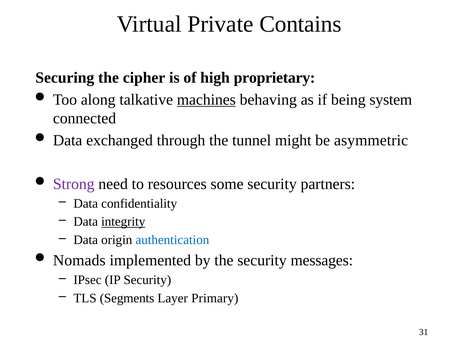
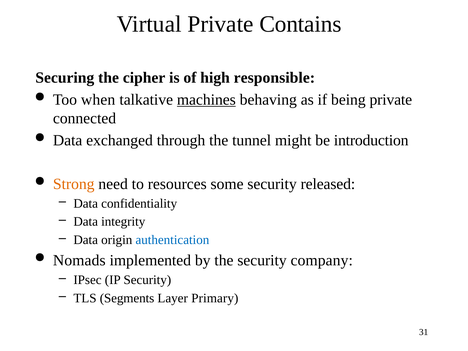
proprietary: proprietary -> responsible
along: along -> when
being system: system -> private
asymmetric: asymmetric -> introduction
Strong colour: purple -> orange
partners: partners -> released
integrity underline: present -> none
messages: messages -> company
